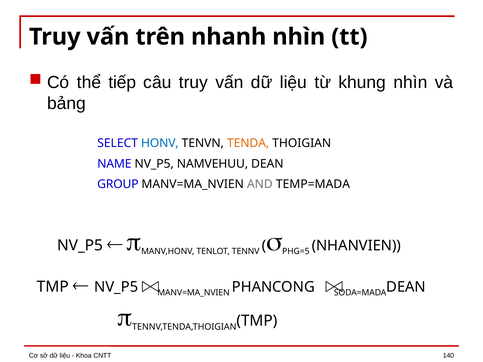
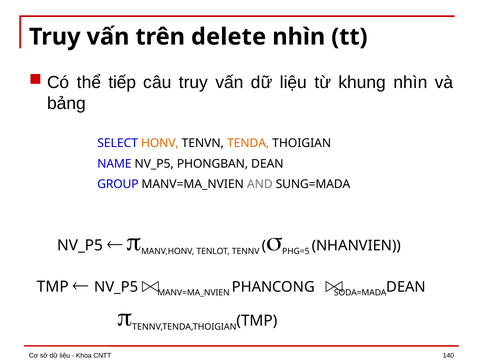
nhanh: nhanh -> delete
HONV colour: blue -> orange
NAMVEHUU: NAMVEHUU -> PHONGBAN
TEMP=MADA: TEMP=MADA -> SUNG=MADA
